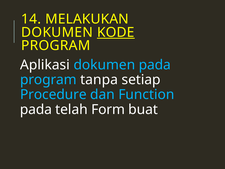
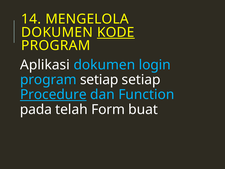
MELAKUKAN: MELAKUKAN -> MENGELOLA
dokumen pada: pada -> login
program tanpa: tanpa -> setiap
Procedure underline: none -> present
